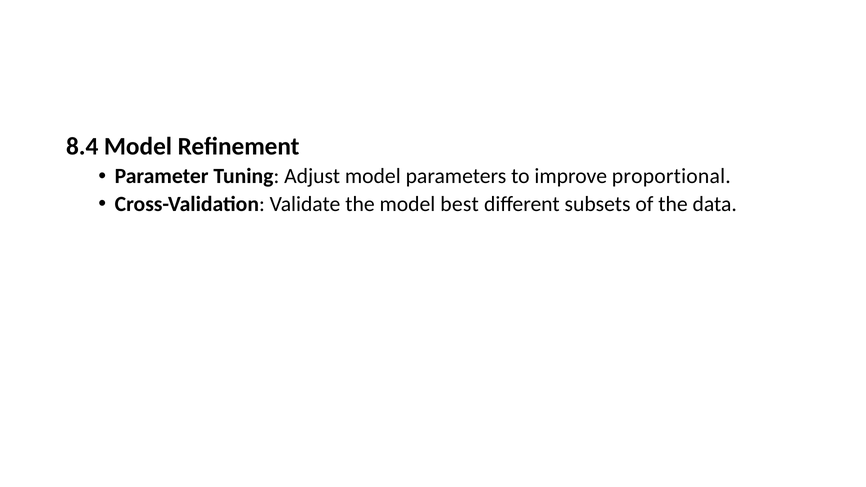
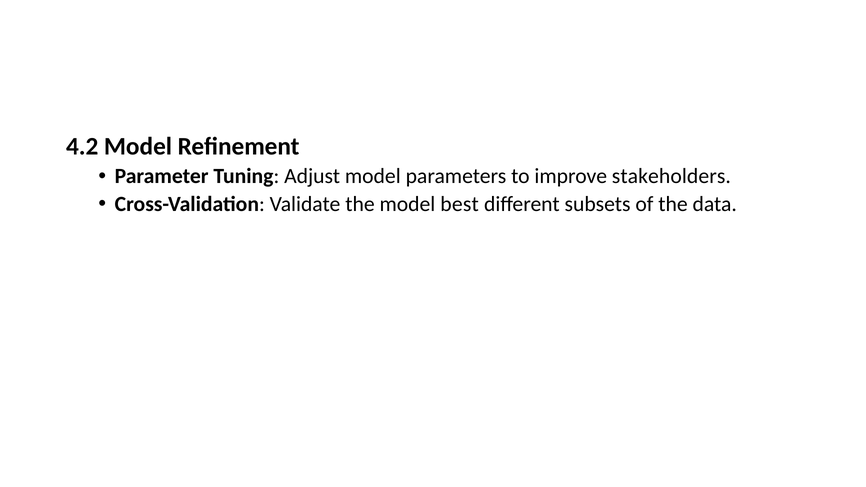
8.4: 8.4 -> 4.2
proportional: proportional -> stakeholders
